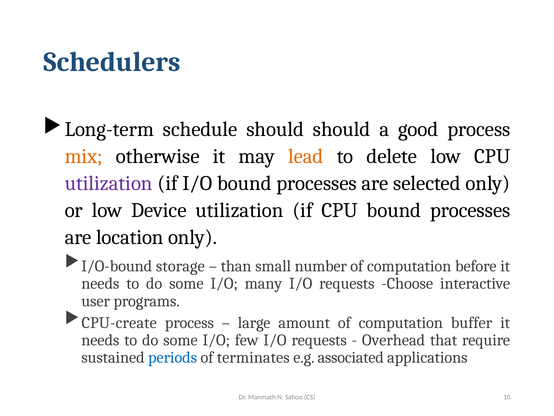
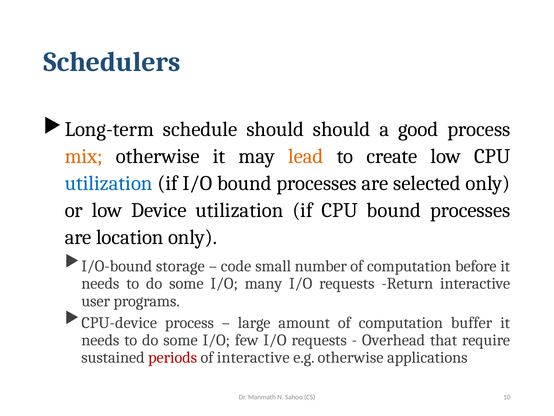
delete: delete -> create
utilization at (109, 183) colour: purple -> blue
than: than -> code
Choose: Choose -> Return
CPU-create: CPU-create -> CPU-device
periods colour: blue -> red
of terminates: terminates -> interactive
e.g associated: associated -> otherwise
